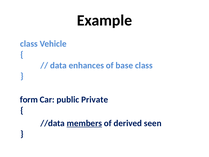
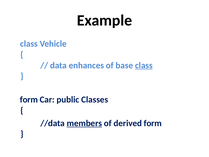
class at (144, 65) underline: none -> present
Private: Private -> Classes
derived seen: seen -> form
